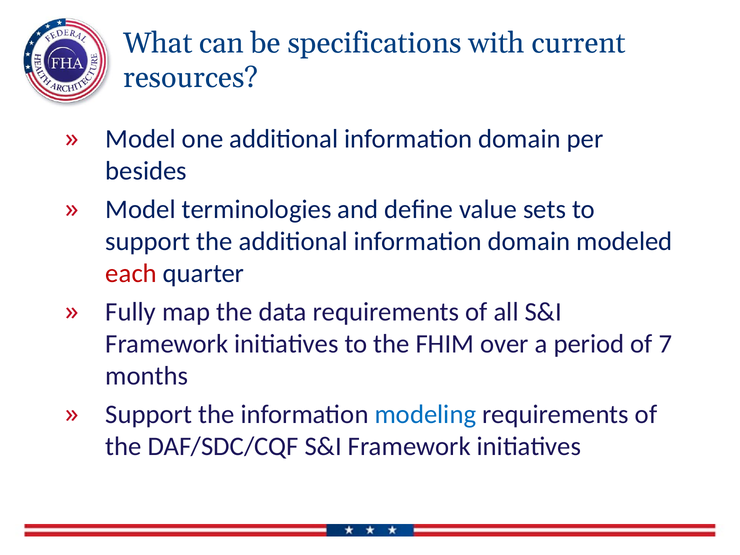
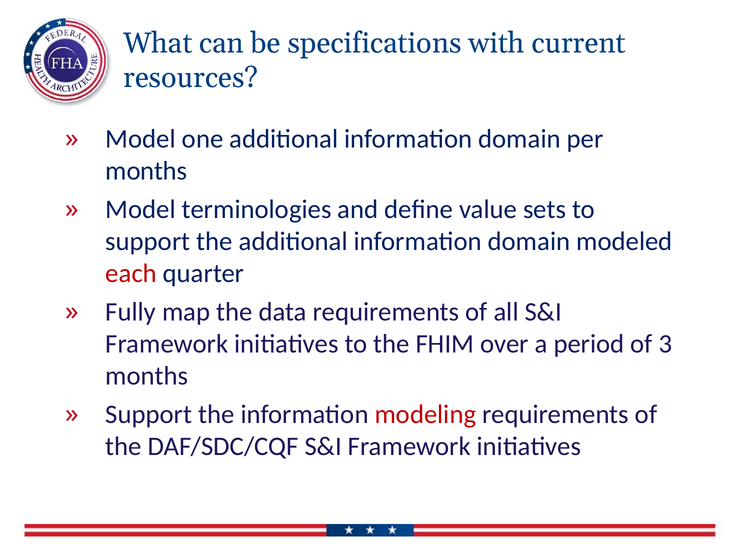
besides at (146, 171): besides -> months
7: 7 -> 3
modeling colour: blue -> red
